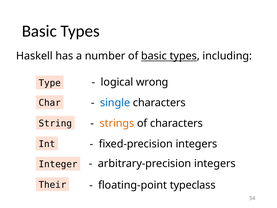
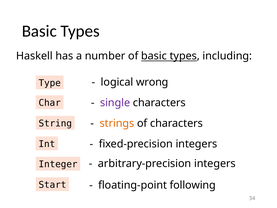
single colour: blue -> purple
Their: Their -> Start
typeclass: typeclass -> following
